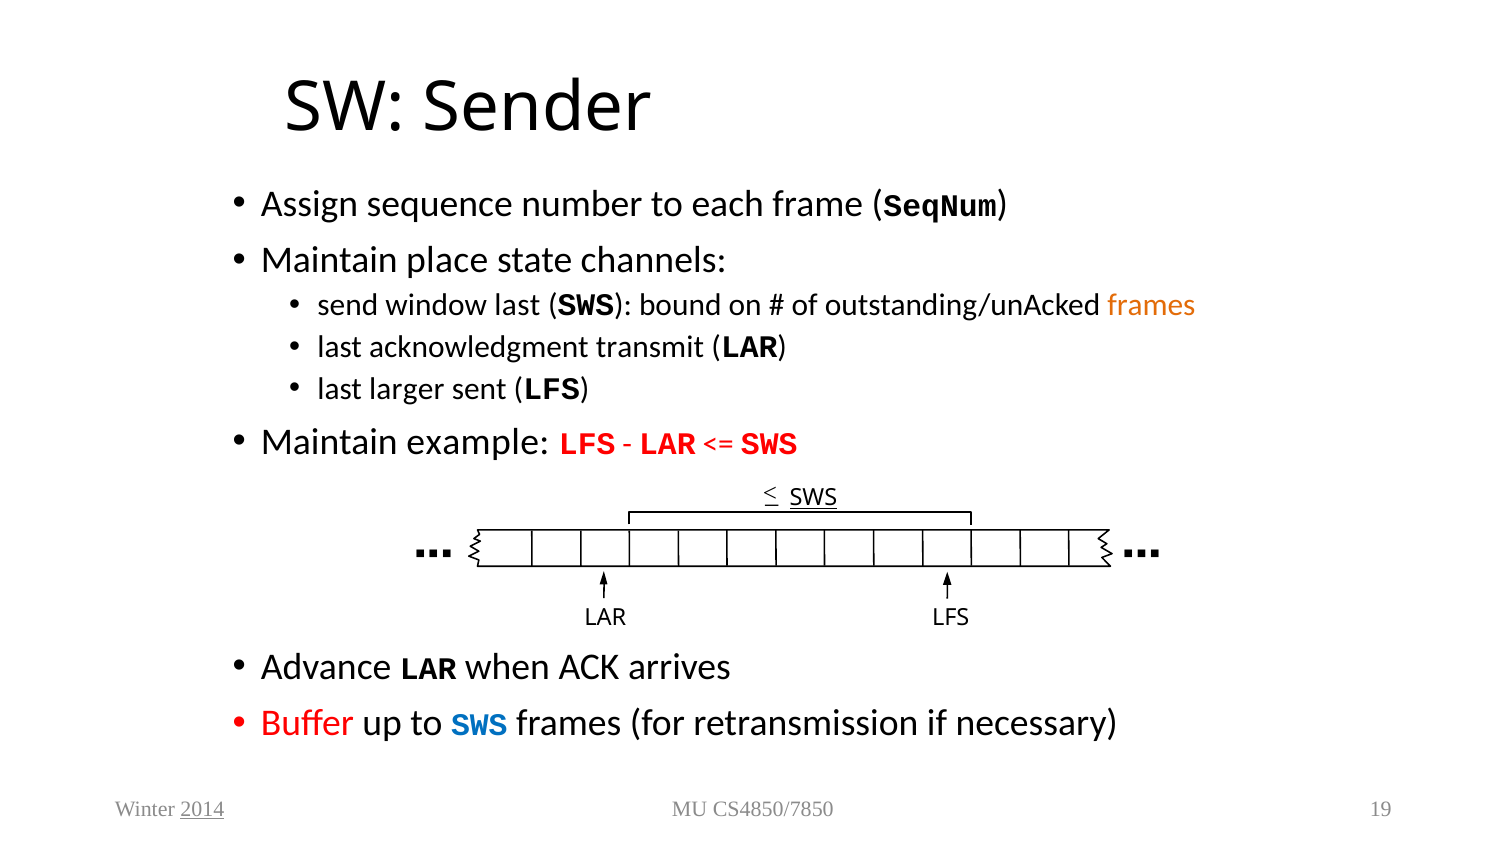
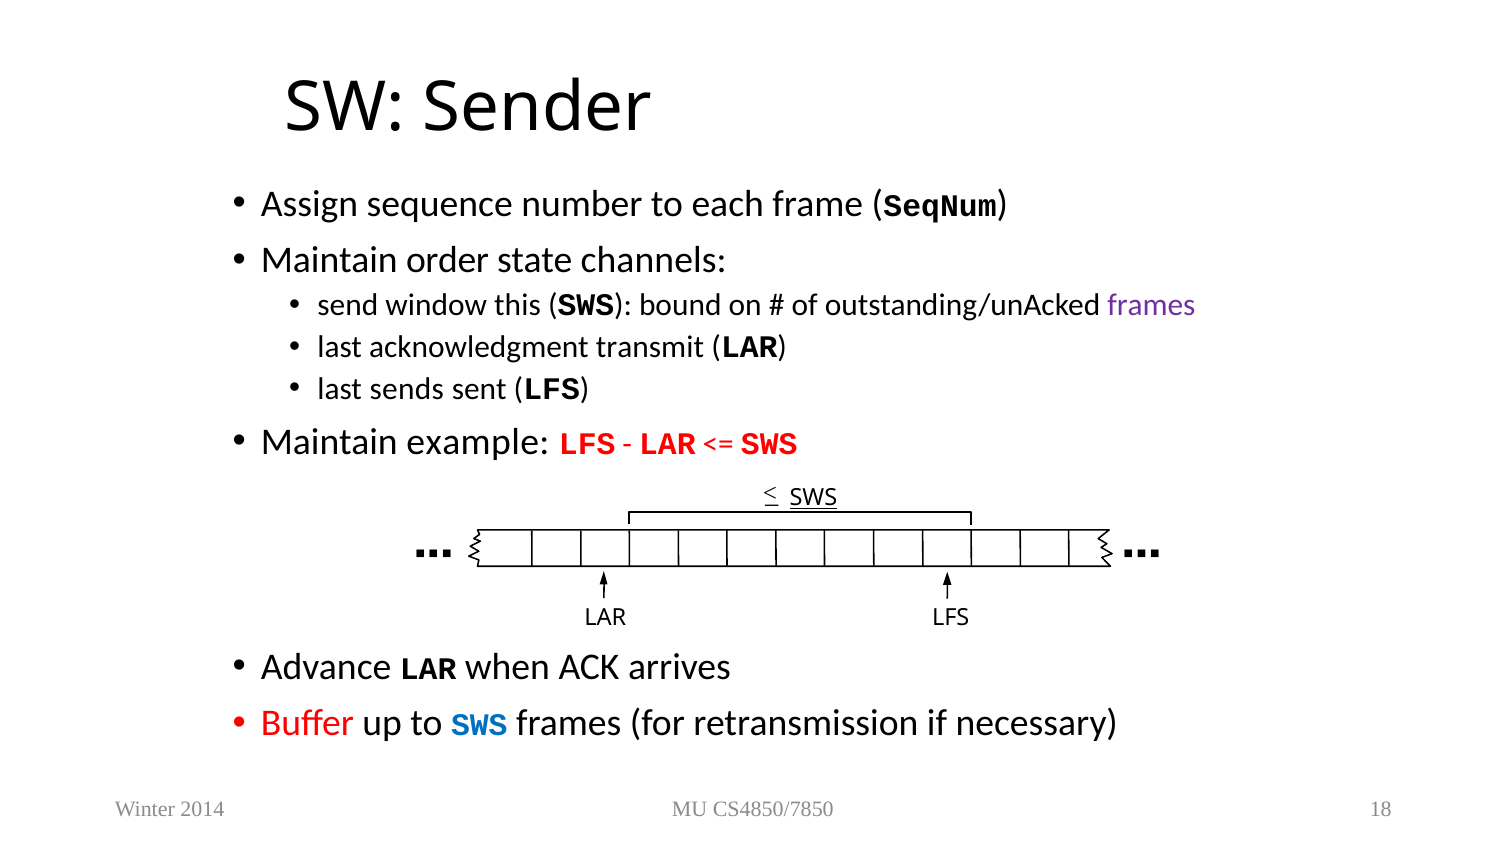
place: place -> order
window last: last -> this
frames at (1151, 305) colour: orange -> purple
larger: larger -> sends
2014 underline: present -> none
19: 19 -> 18
